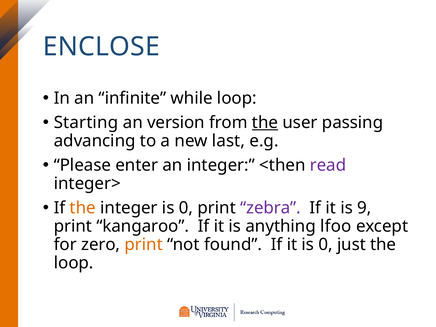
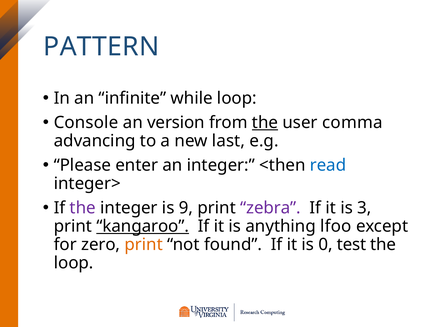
ENCLOSE: ENCLOSE -> PATTERN
Starting: Starting -> Console
passing: passing -> comma
read colour: purple -> blue
the at (83, 208) colour: orange -> purple
integer is 0: 0 -> 9
9: 9 -> 3
kangaroo underline: none -> present
just: just -> test
